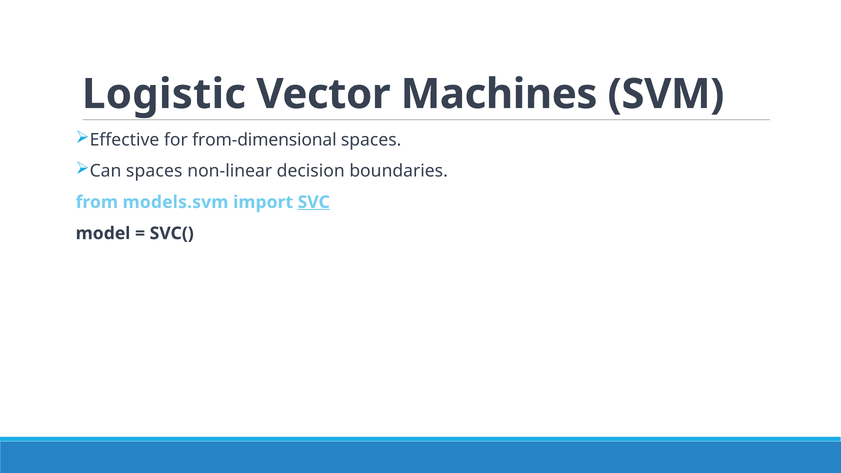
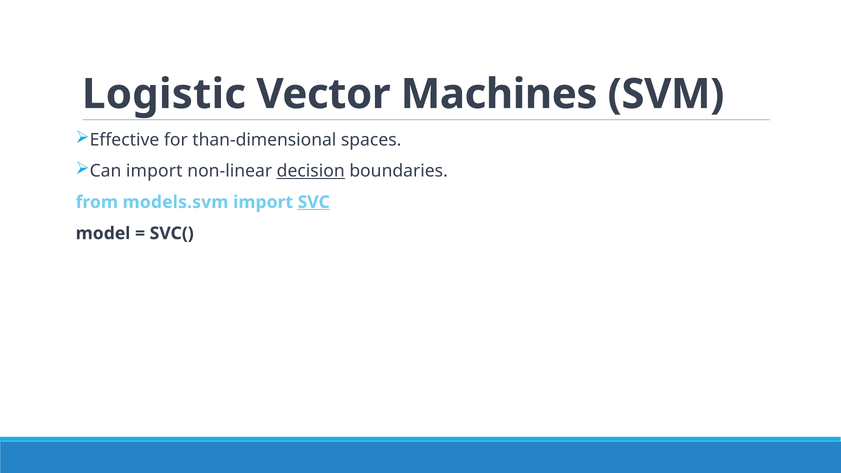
from-dimensional: from-dimensional -> than-dimensional
Can spaces: spaces -> import
decision underline: none -> present
